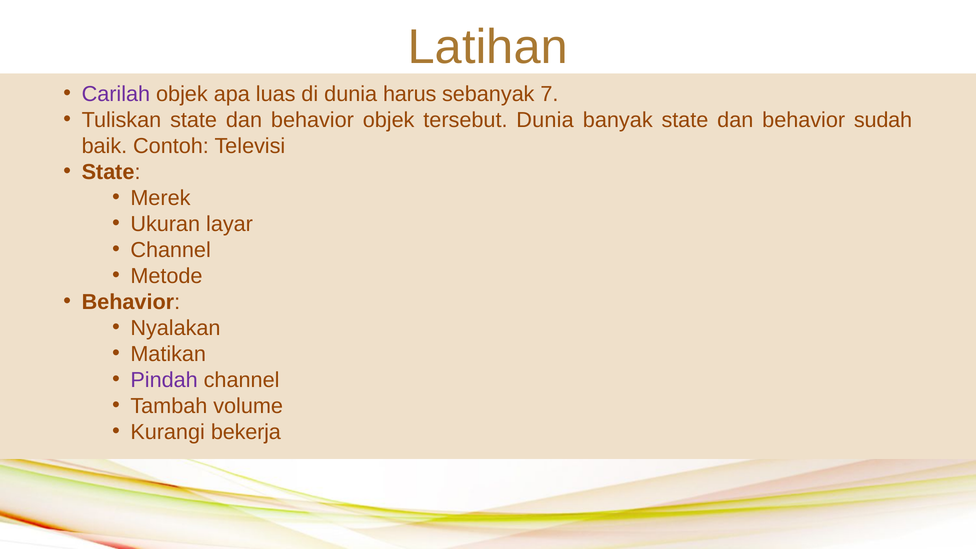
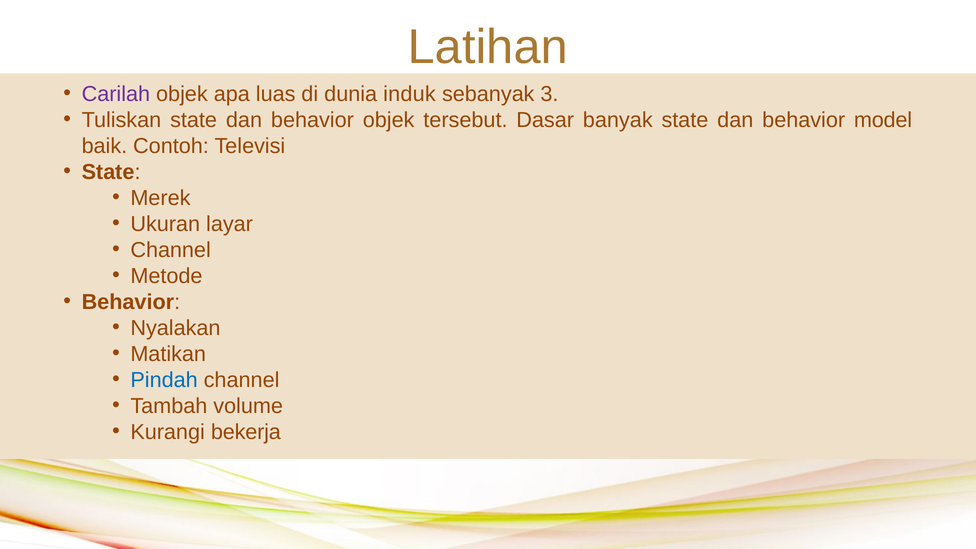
harus: harus -> induk
7: 7 -> 3
tersebut Dunia: Dunia -> Dasar
sudah: sudah -> model
Pindah colour: purple -> blue
